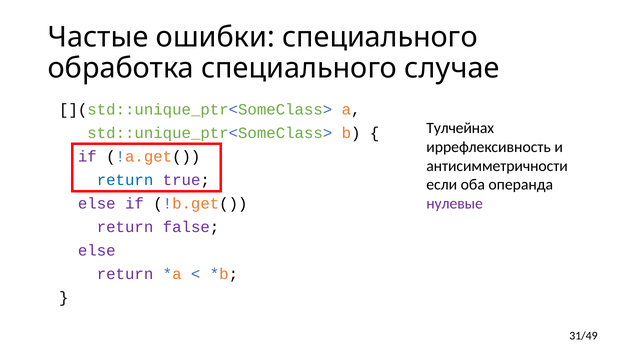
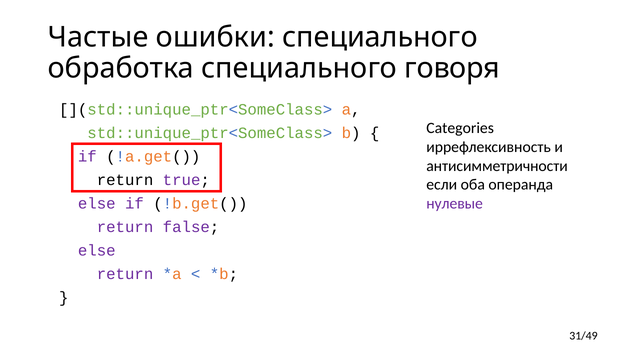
случае: случае -> говоря
Тулчейнах: Тулчейнах -> Categories
return at (125, 180) colour: blue -> black
